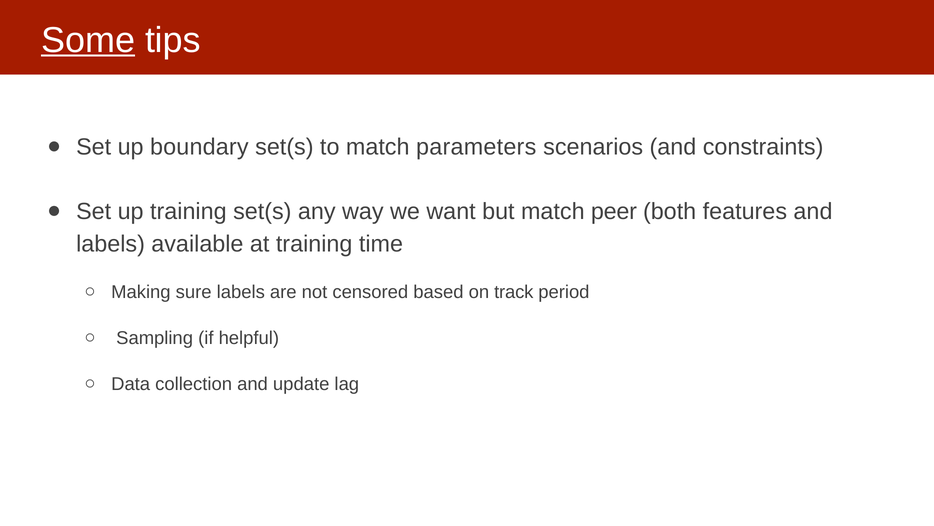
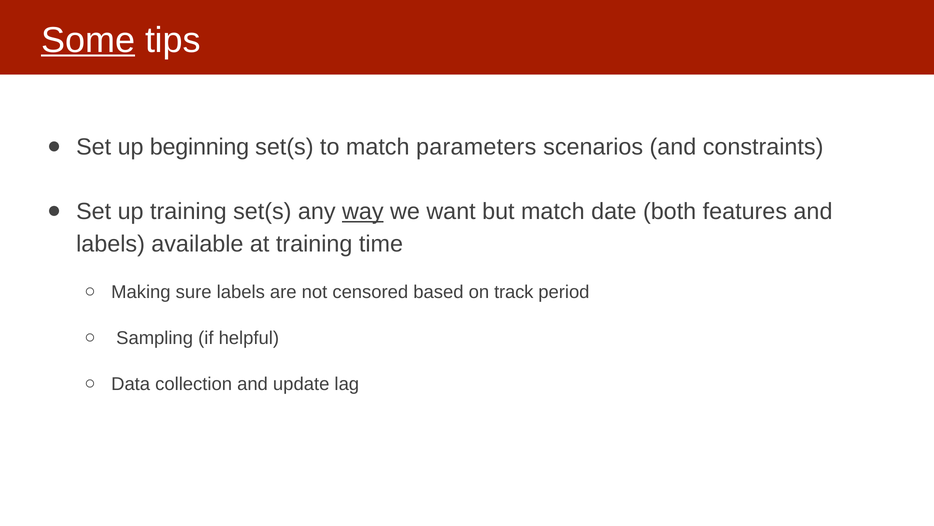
boundary: boundary -> beginning
way underline: none -> present
peer: peer -> date
